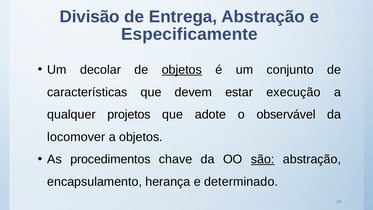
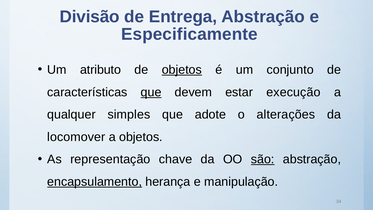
decolar: decolar -> atributo
que at (151, 92) underline: none -> present
projetos: projetos -> simples
observável: observável -> alterações
procedimentos: procedimentos -> representação
encapsulamento underline: none -> present
determinado: determinado -> manipulação
